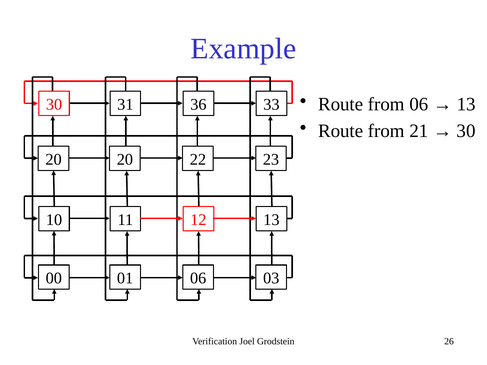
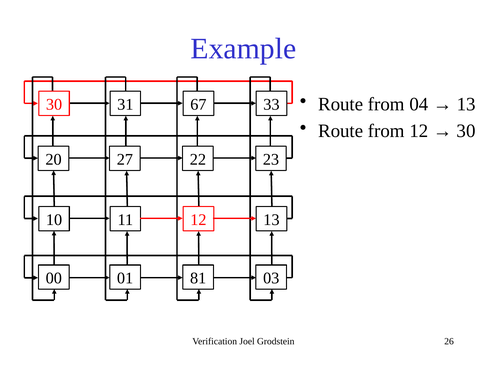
36: 36 -> 67
from 06: 06 -> 04
from 21: 21 -> 12
20 20: 20 -> 27
01 06: 06 -> 81
